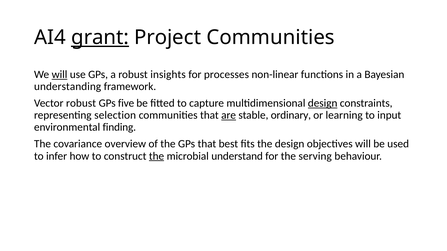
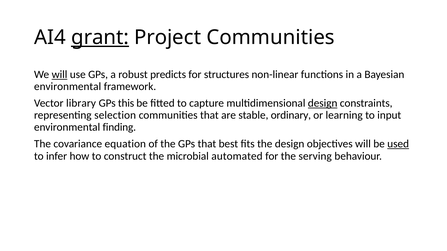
insights: insights -> predicts
processes: processes -> structures
understanding at (68, 87): understanding -> environmental
Vector robust: robust -> library
five: five -> this
are underline: present -> none
overview: overview -> equation
used underline: none -> present
the at (157, 156) underline: present -> none
understand: understand -> automated
